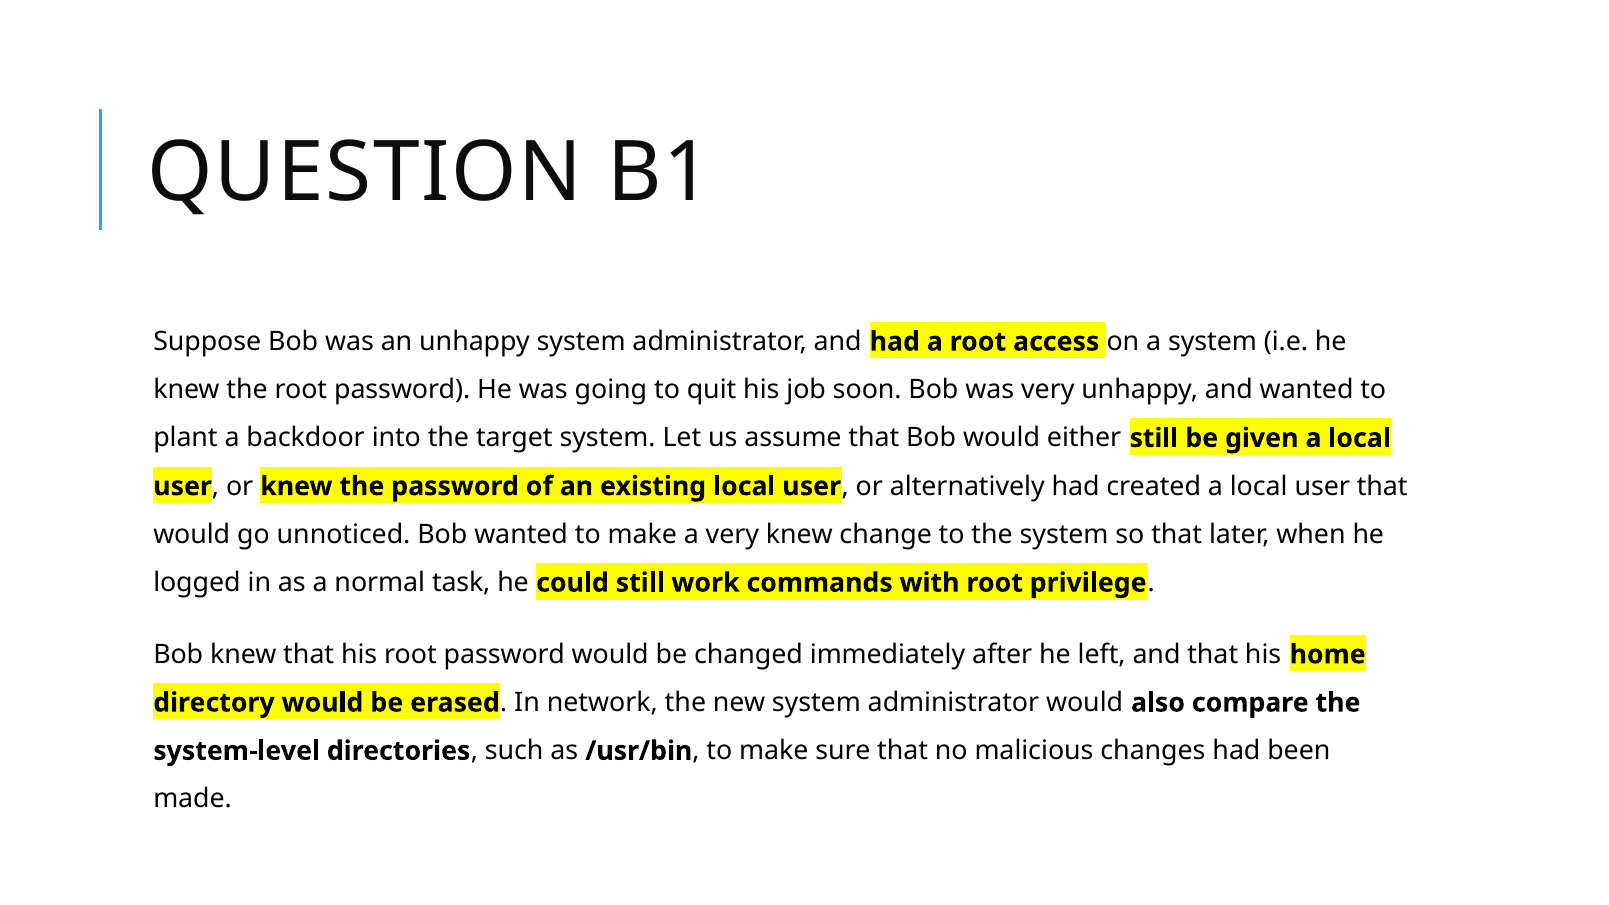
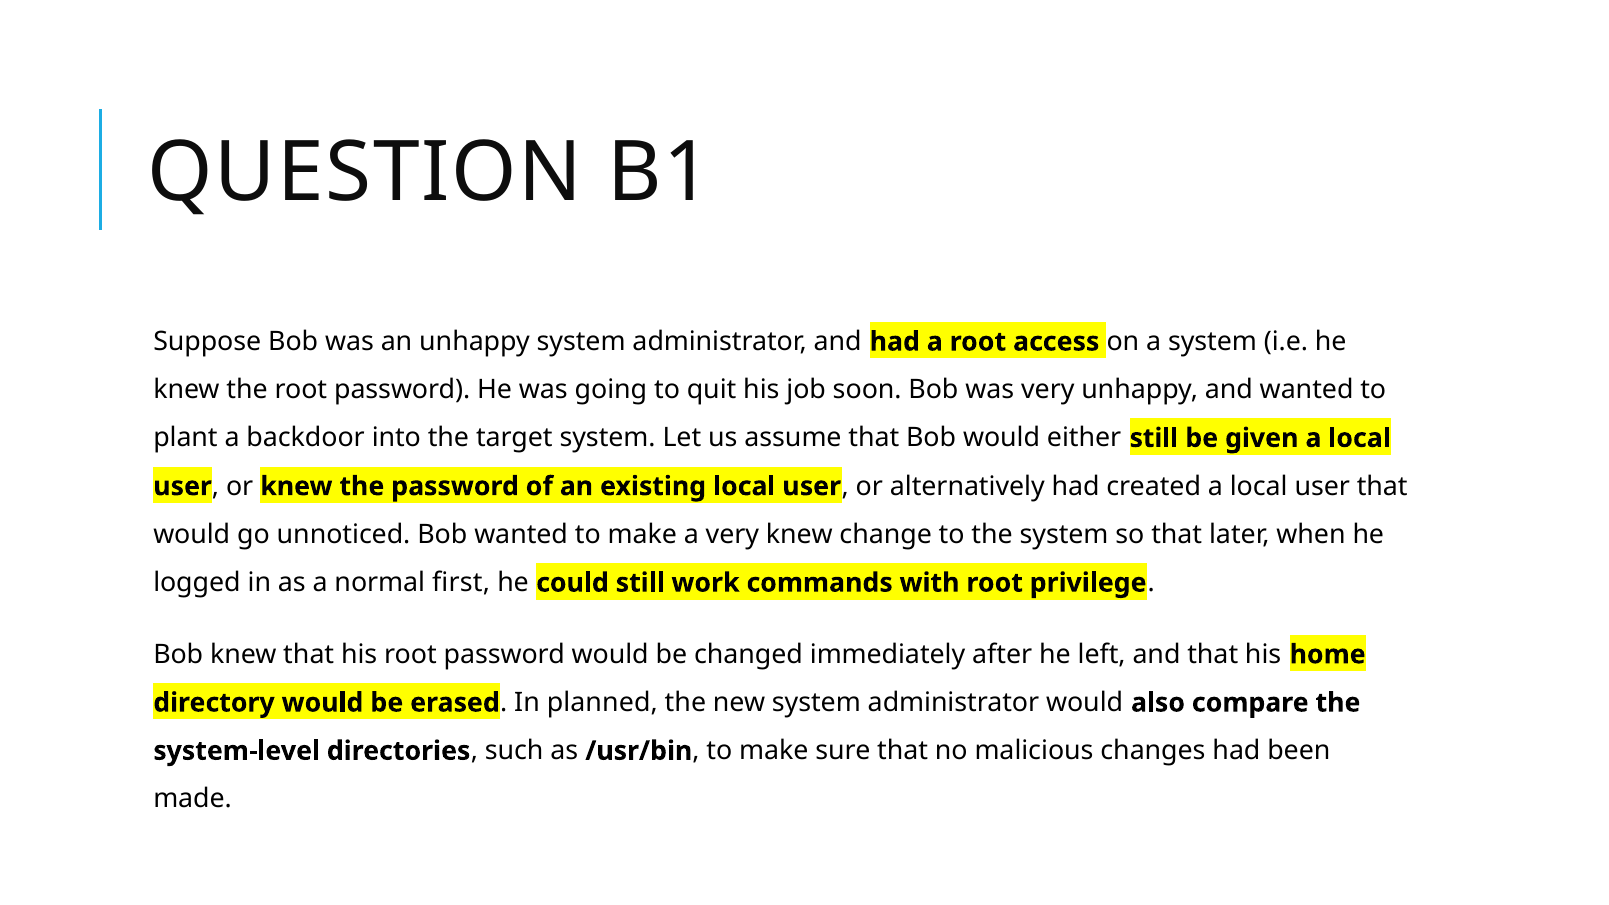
task: task -> first
network: network -> planned
